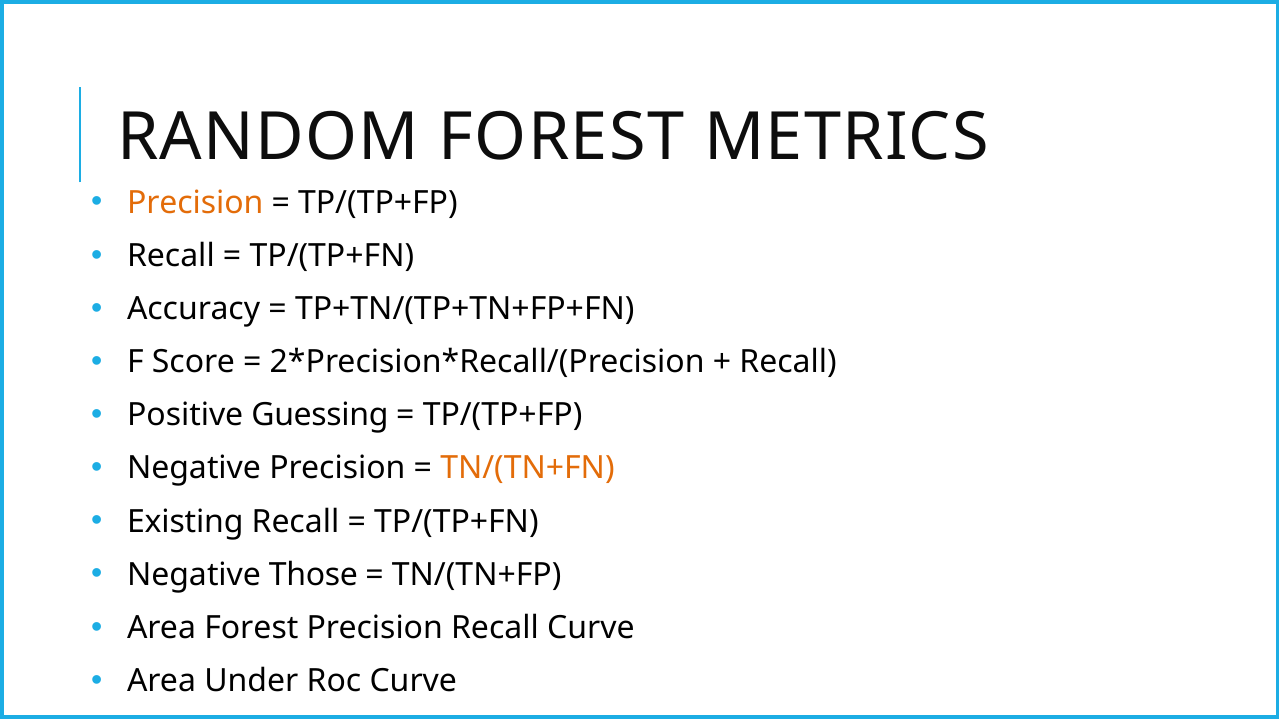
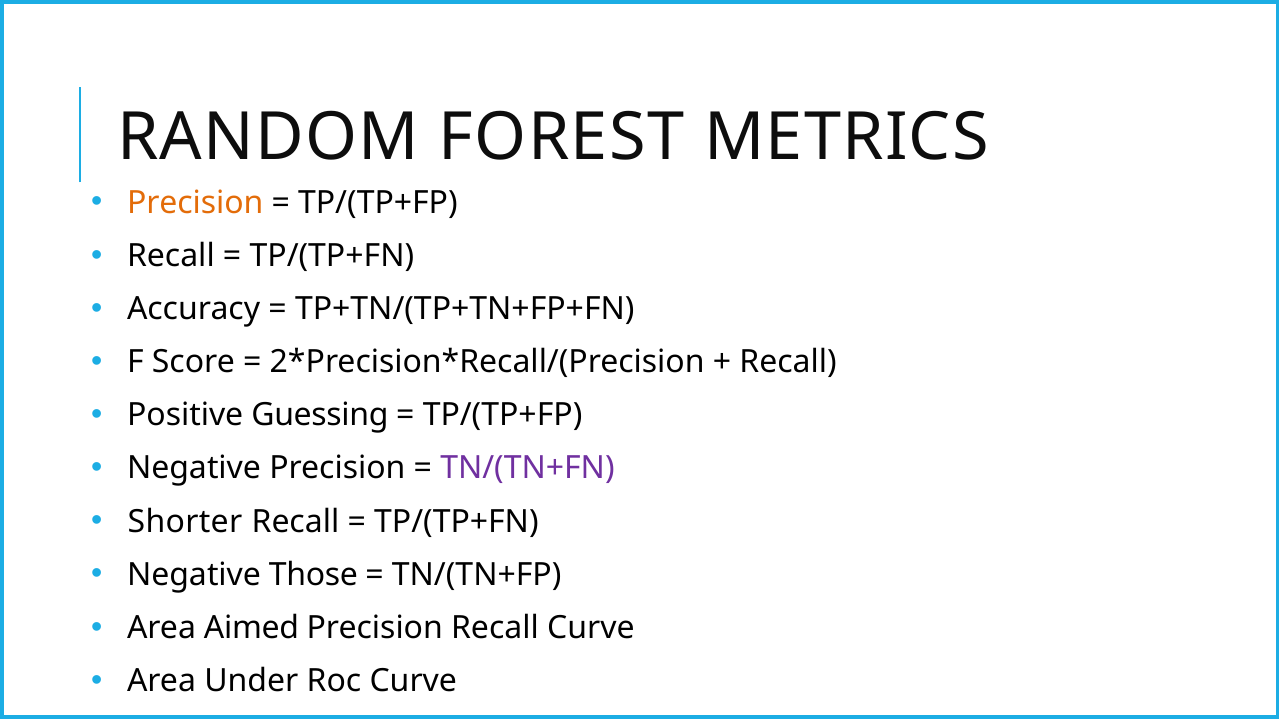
TN/(TN+FN colour: orange -> purple
Existing: Existing -> Shorter
Area Forest: Forest -> Aimed
